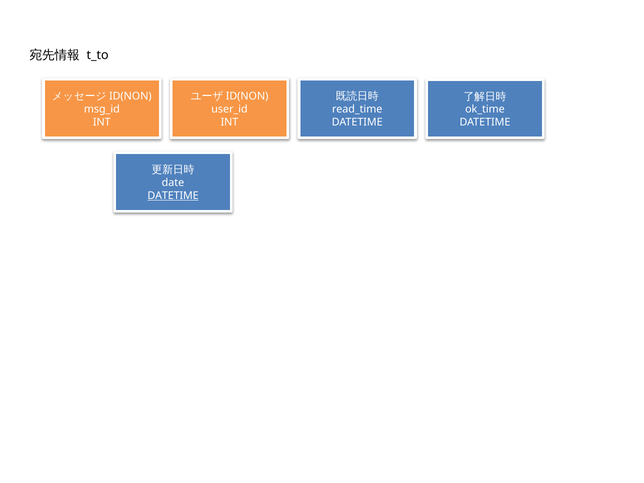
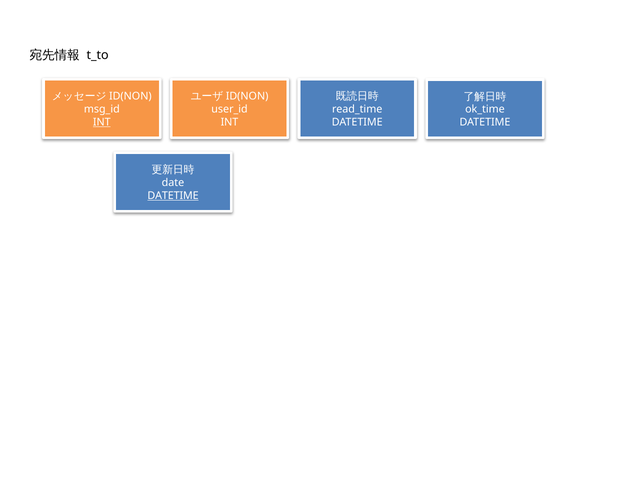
INT at (102, 122) underline: none -> present
